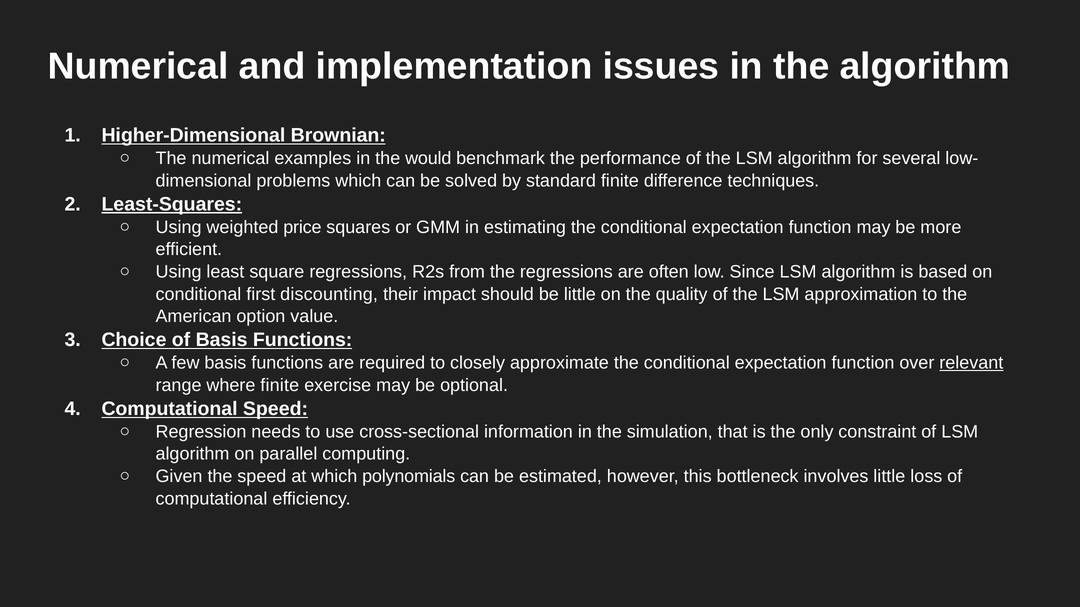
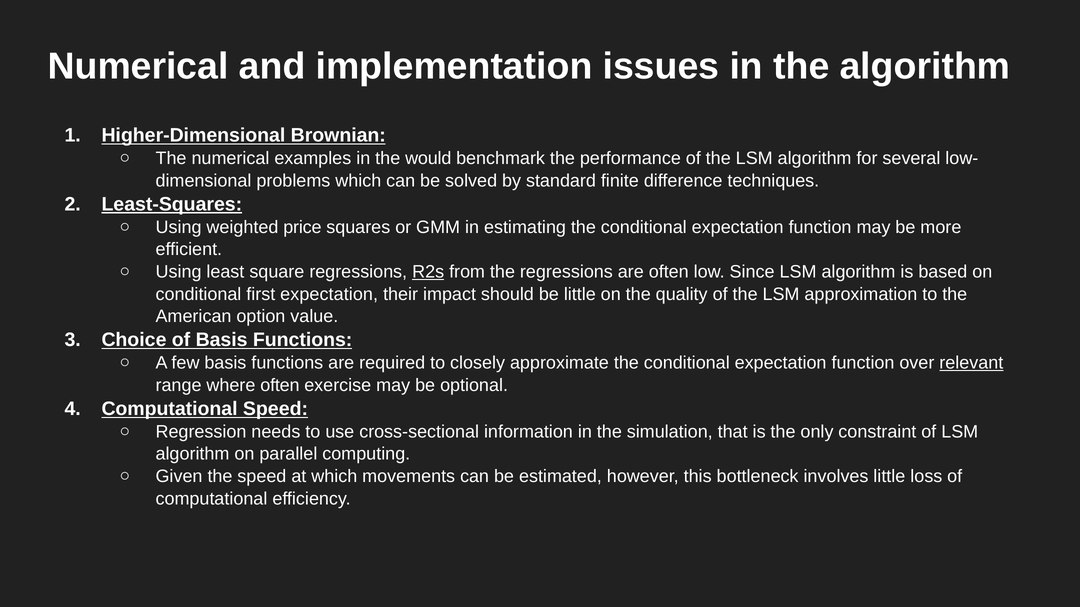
R2s underline: none -> present
first discounting: discounting -> expectation
where finite: finite -> often
polynomials: polynomials -> movements
